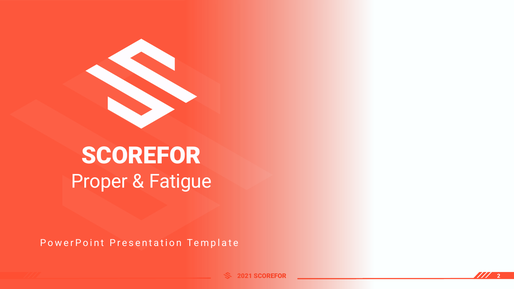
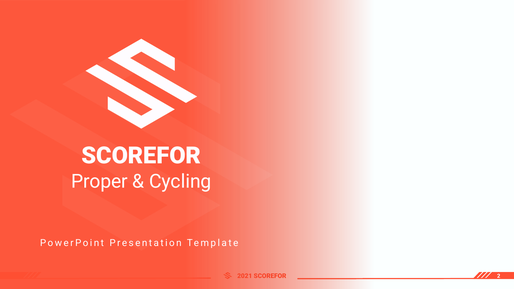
Fatigue: Fatigue -> Cycling
